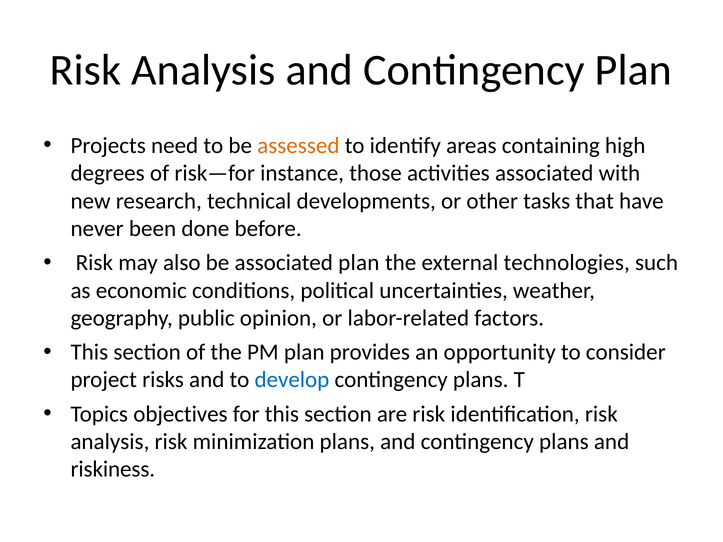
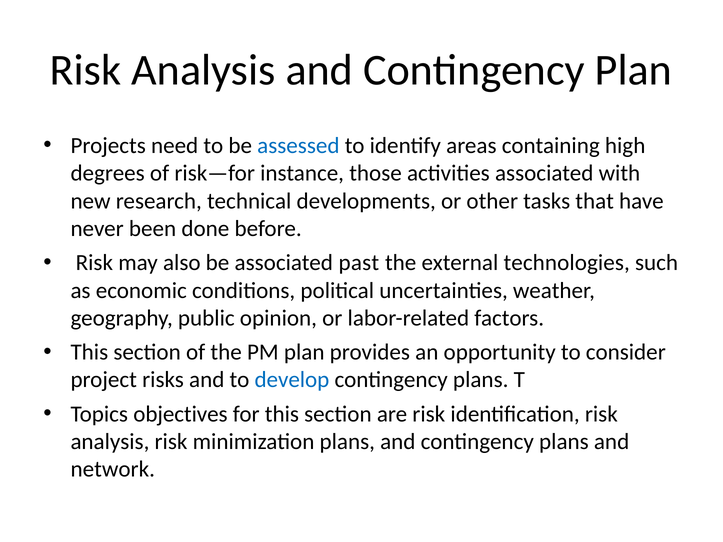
assessed colour: orange -> blue
associated plan: plan -> past
riskiness: riskiness -> network
